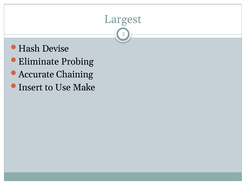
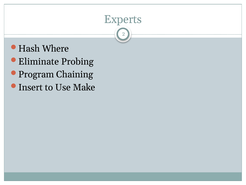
Largest: Largest -> Experts
Devise: Devise -> Where
Accurate: Accurate -> Program
